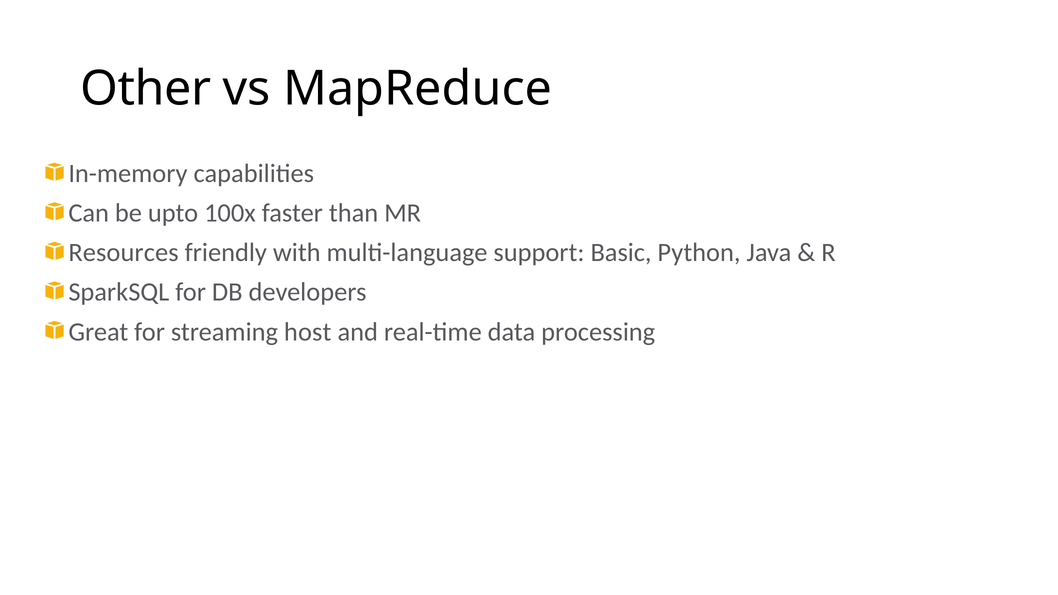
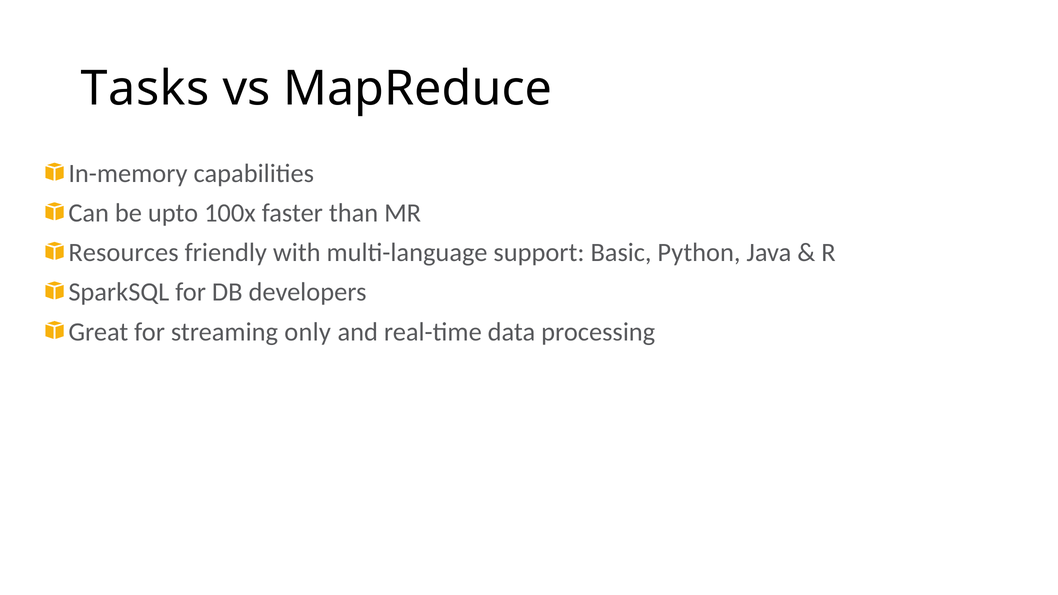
Other: Other -> Tasks
host: host -> only
